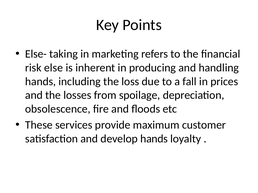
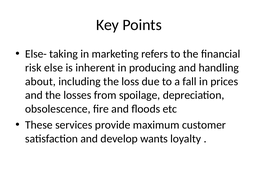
hands at (41, 82): hands -> about
develop hands: hands -> wants
